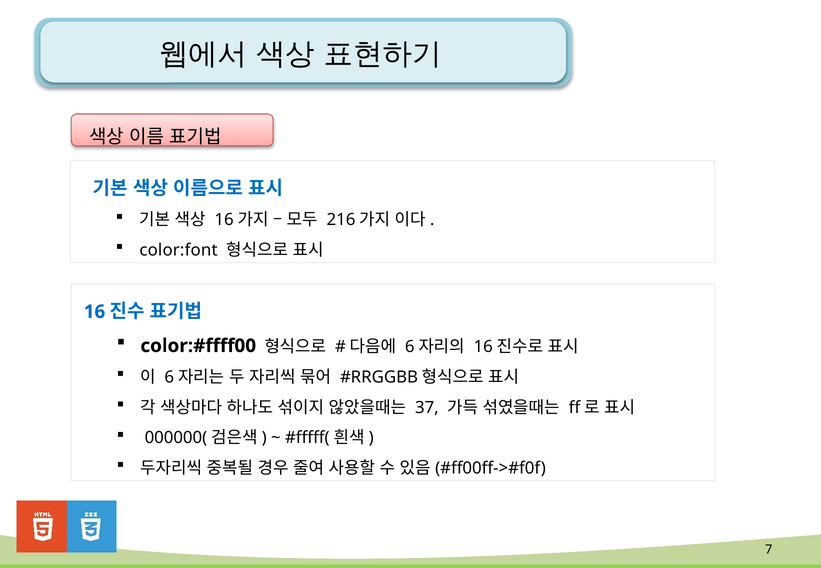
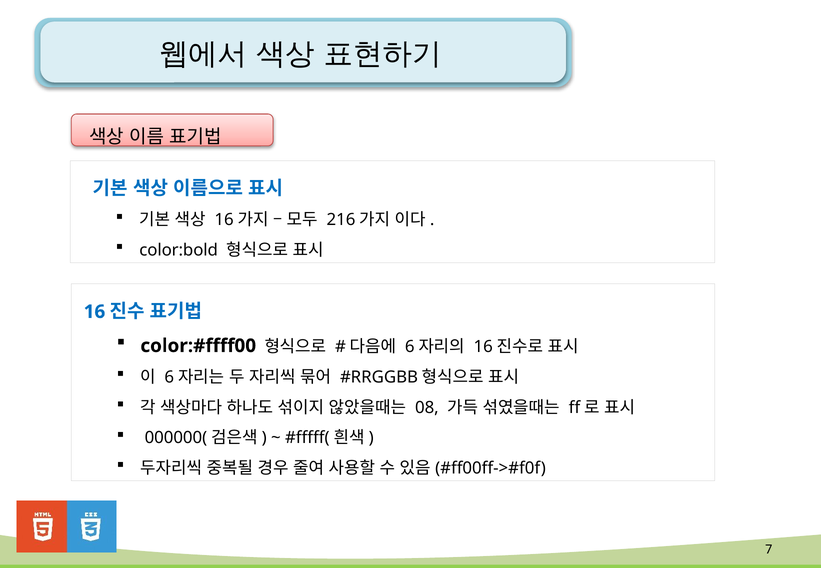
color:font: color:font -> color:bold
37: 37 -> 08
